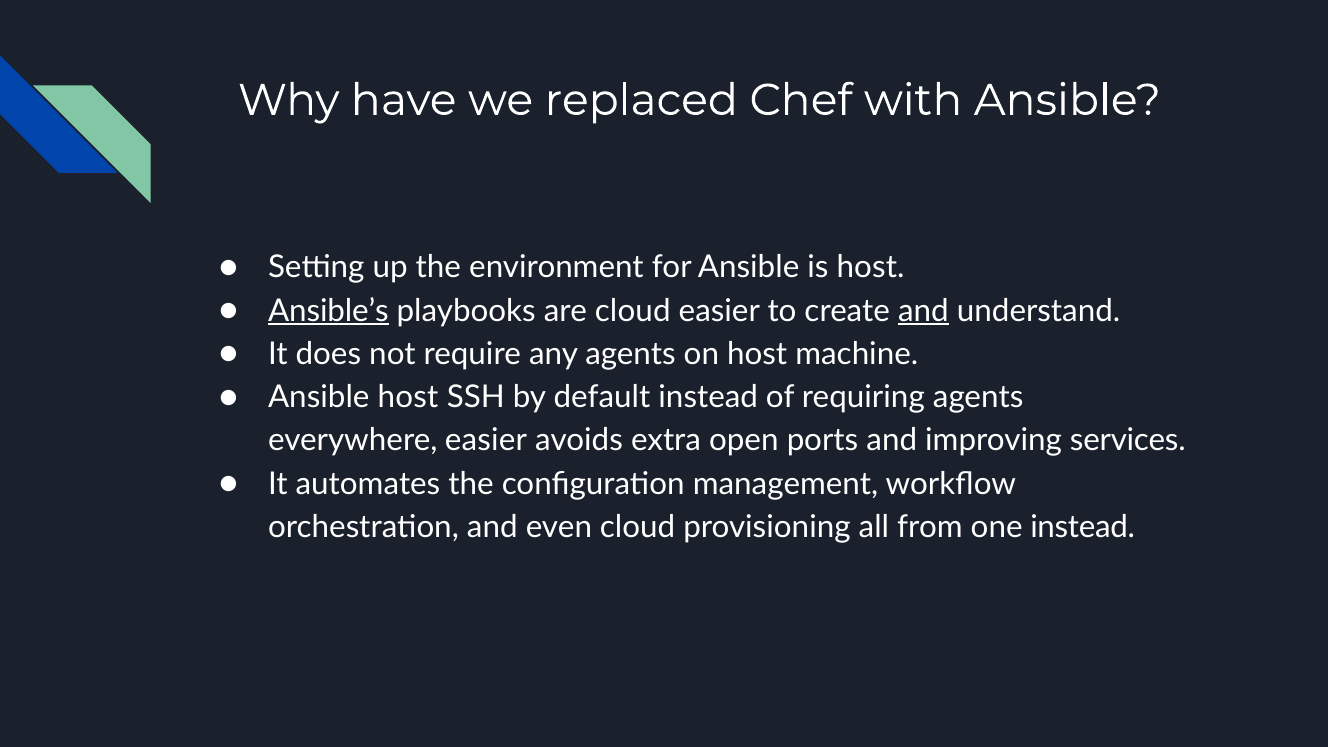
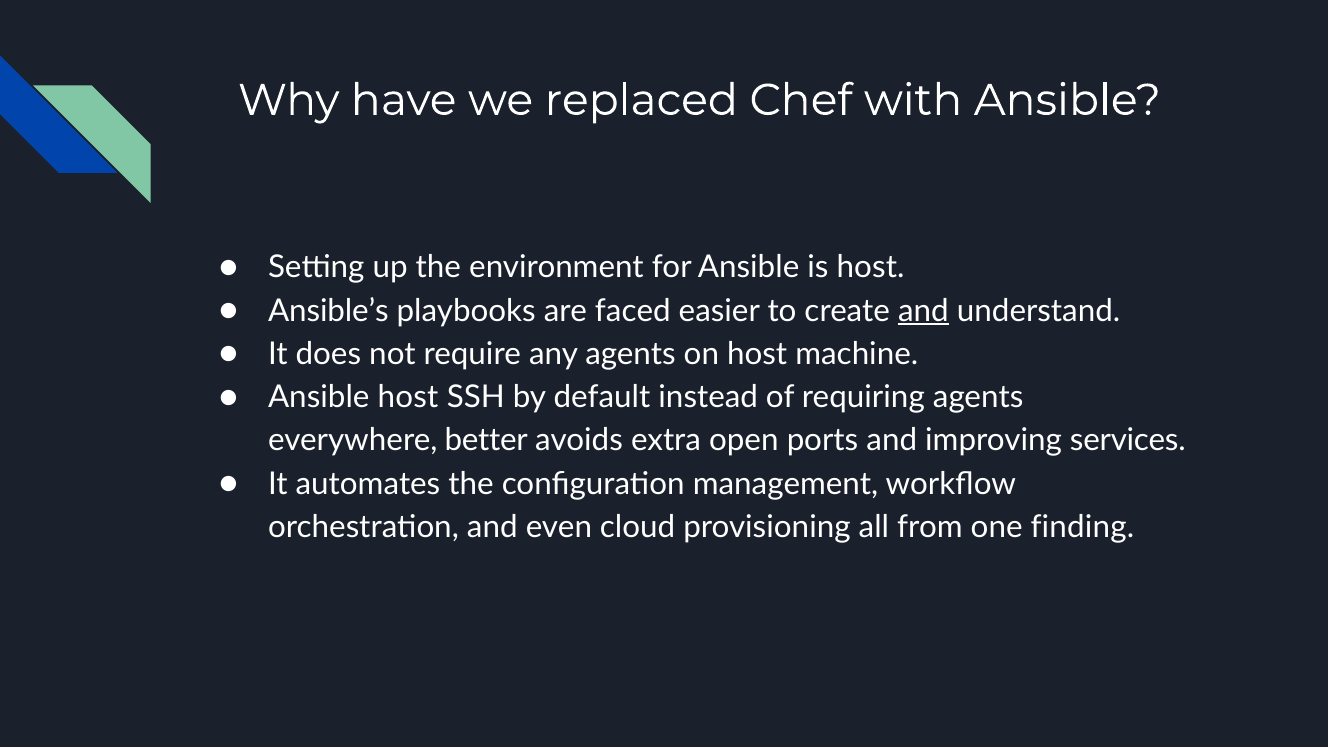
Ansible’s underline: present -> none
are cloud: cloud -> faced
everywhere easier: easier -> better
one instead: instead -> finding
